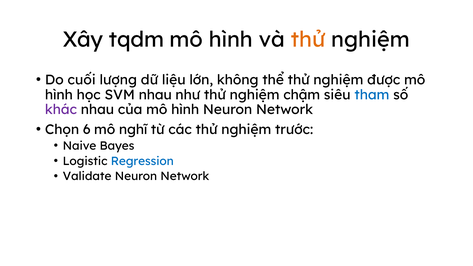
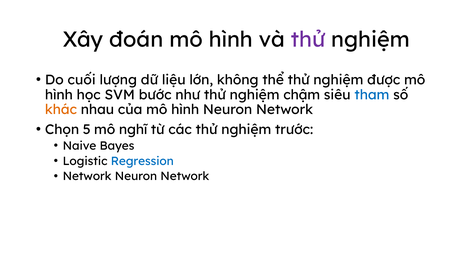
tqdm: tqdm -> đoán
thử at (308, 40) colour: orange -> purple
SVM nhau: nhau -> bước
khác colour: purple -> orange
6: 6 -> 5
Validate at (87, 176): Validate -> Network
